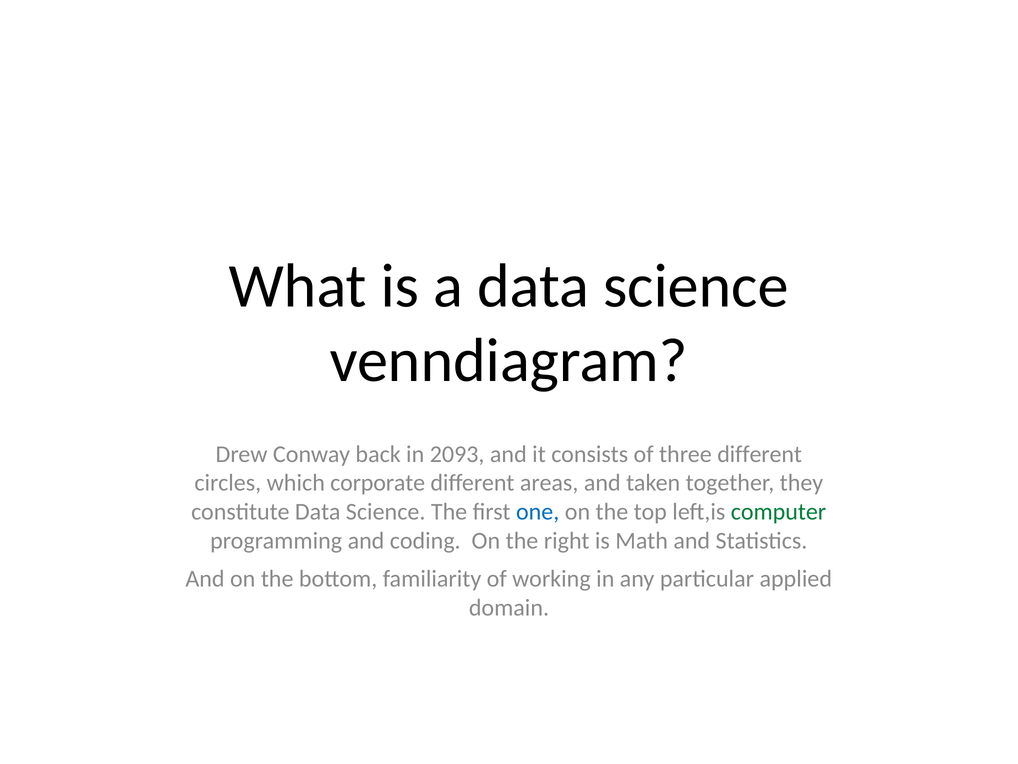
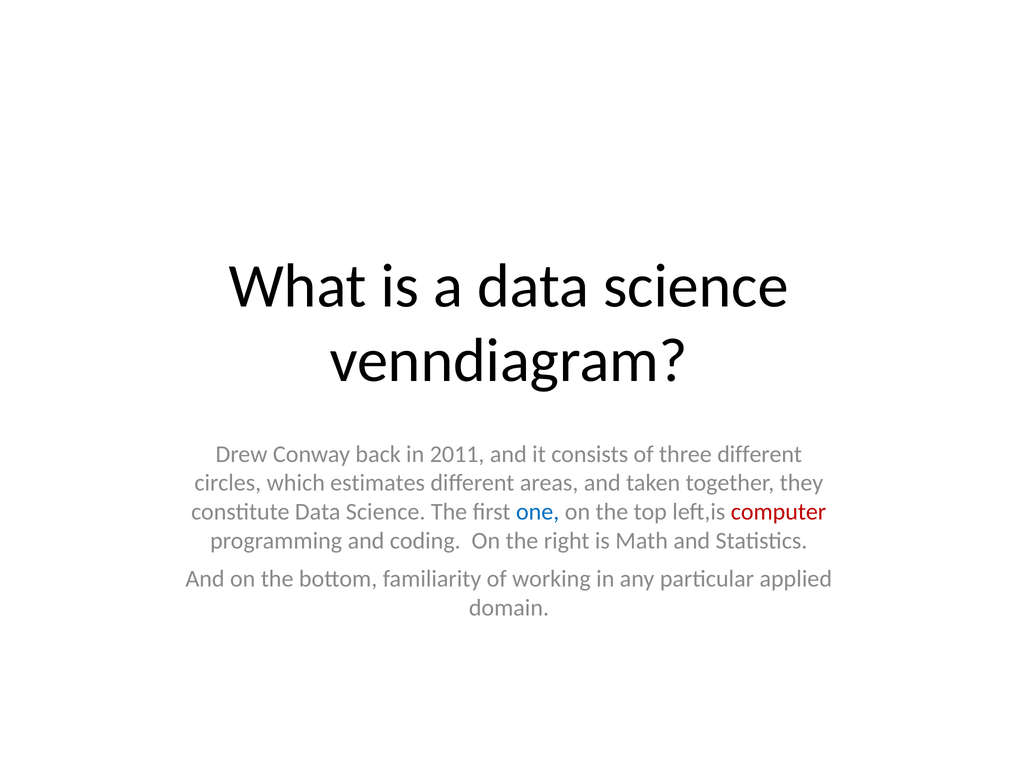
2093: 2093 -> 2011
corporate: corporate -> estimates
computer colour: green -> red
